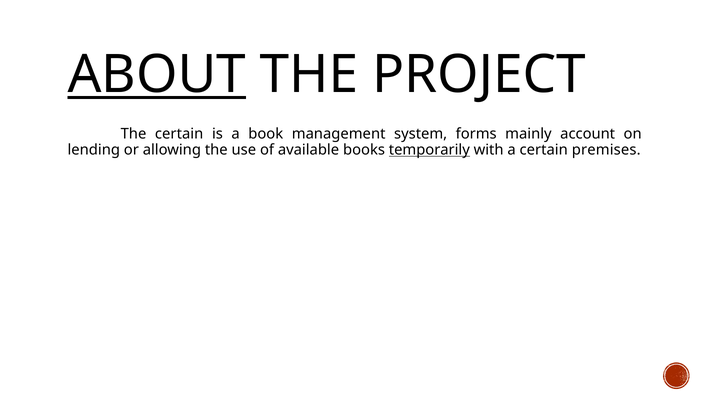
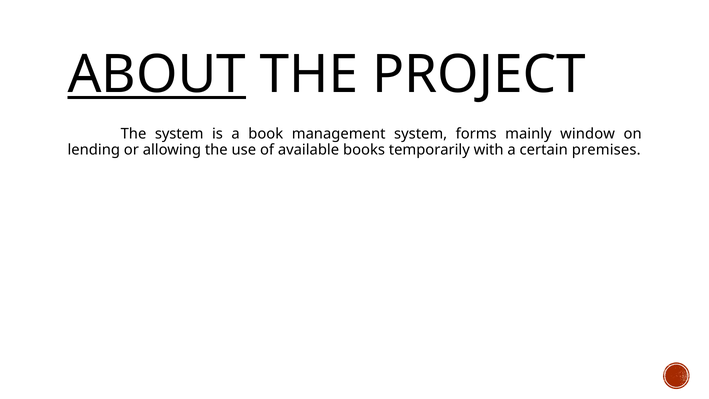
The certain: certain -> system
account: account -> window
temporarily underline: present -> none
